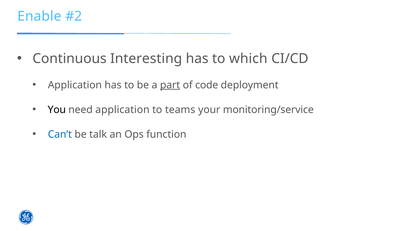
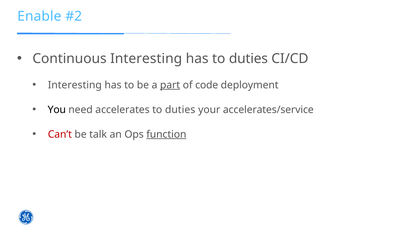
has to which: which -> duties
Application at (75, 85): Application -> Interesting
need application: application -> accelerates
teams at (180, 110): teams -> duties
monitoring/service: monitoring/service -> accelerates/service
Can’t colour: blue -> red
function underline: none -> present
